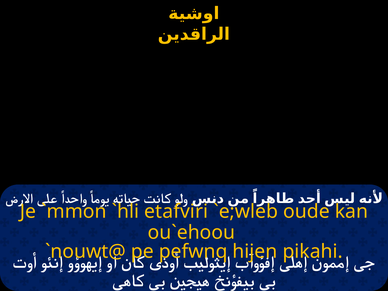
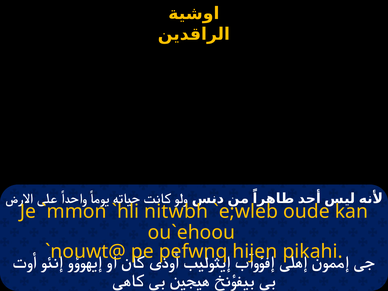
etafviri: etafviri -> nitwbh
